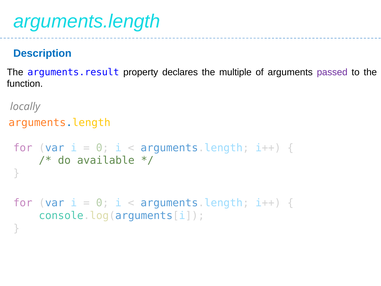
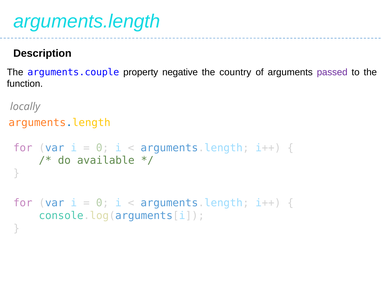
Description colour: blue -> black
arguments.result: arguments.result -> arguments.couple
declares: declares -> negative
multiple: multiple -> country
